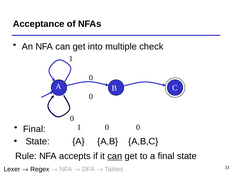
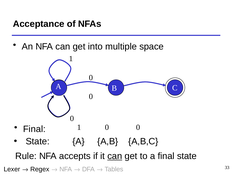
check: check -> space
